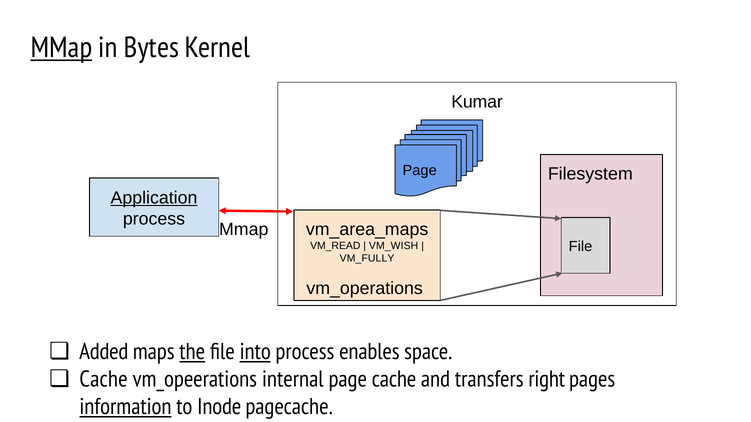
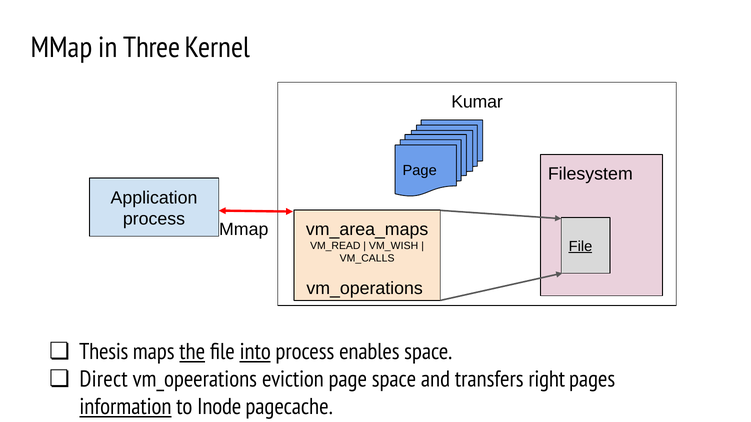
MMap at (61, 48) underline: present -> none
Bytes: Bytes -> Three
Application underline: present -> none
File at (581, 247) underline: none -> present
VM_FULLY: VM_FULLY -> VM_CALLS
Added: Added -> Thesis
Cache at (104, 380): Cache -> Direct
internal: internal -> eviction
page cache: cache -> space
